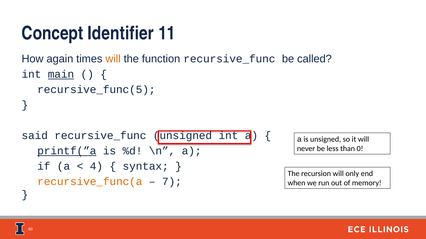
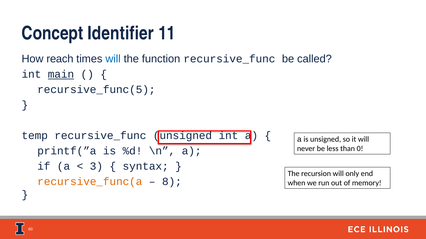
again: again -> reach
will at (113, 59) colour: orange -> blue
said: said -> temp
printf(”a underline: present -> none
4: 4 -> 3
7: 7 -> 8
